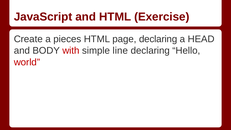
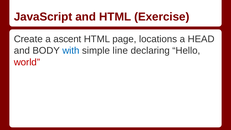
pieces: pieces -> ascent
page declaring: declaring -> locations
with colour: red -> blue
